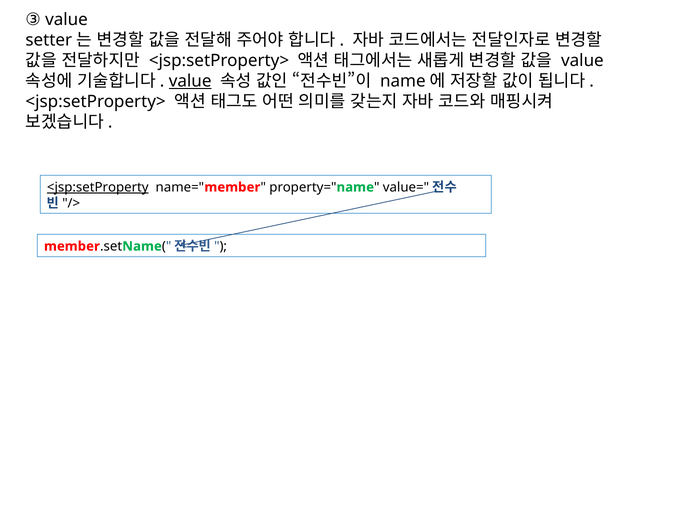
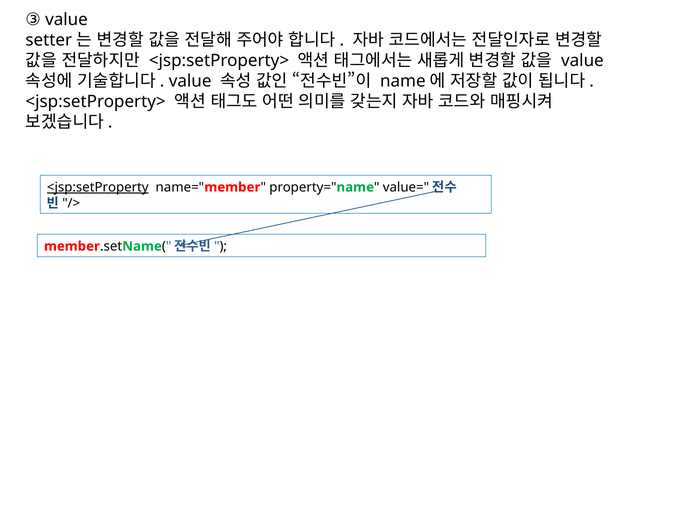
value at (190, 81) underline: present -> none
